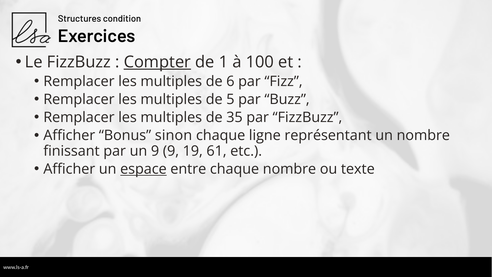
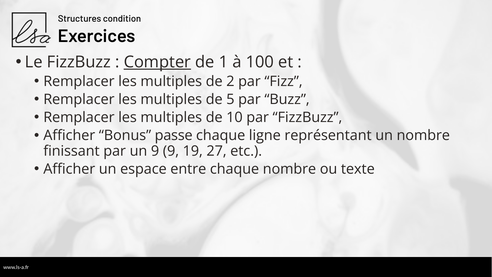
6: 6 -> 2
35: 35 -> 10
sinon: sinon -> passe
61: 61 -> 27
espace underline: present -> none
